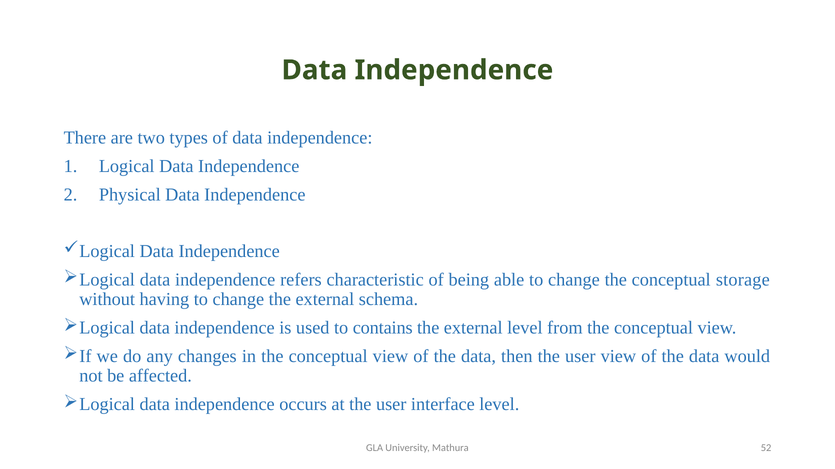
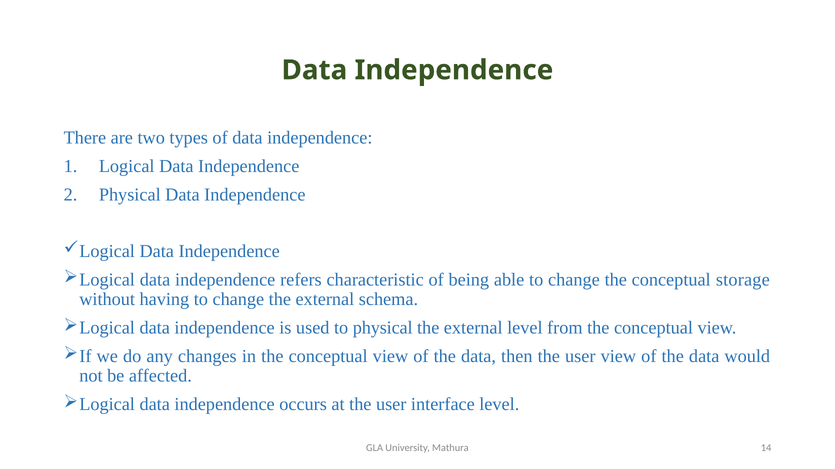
to contains: contains -> physical
52: 52 -> 14
